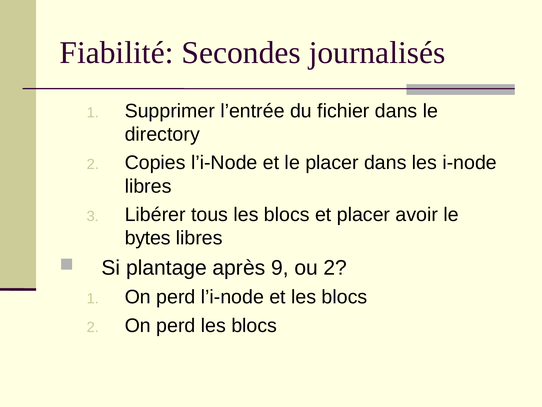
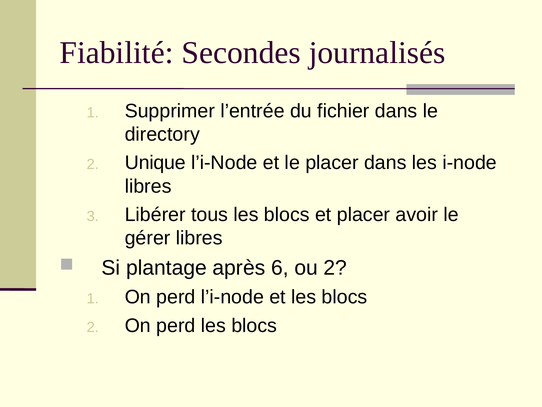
Copies: Copies -> Unique
bytes: bytes -> gérer
9: 9 -> 6
